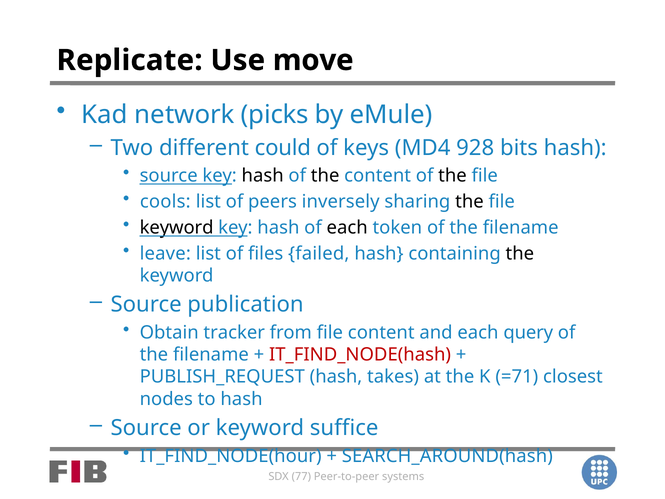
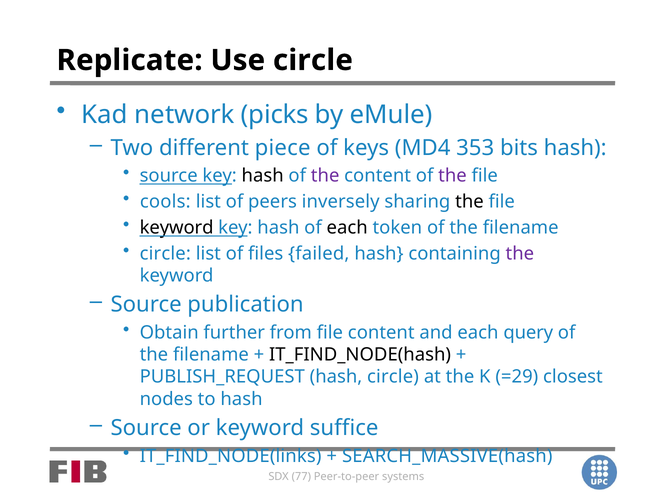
Use move: move -> circle
could: could -> piece
928: 928 -> 353
the at (325, 176) colour: black -> purple
the at (452, 176) colour: black -> purple
leave at (165, 253): leave -> circle
the at (520, 253) colour: black -> purple
tracker: tracker -> further
IT_FIND_NODE(hash colour: red -> black
hash takes: takes -> circle
=71: =71 -> =29
IT_FIND_NODE(hour: IT_FIND_NODE(hour -> IT_FIND_NODE(links
SEARCH_AROUND(hash: SEARCH_AROUND(hash -> SEARCH_MASSIVE(hash
